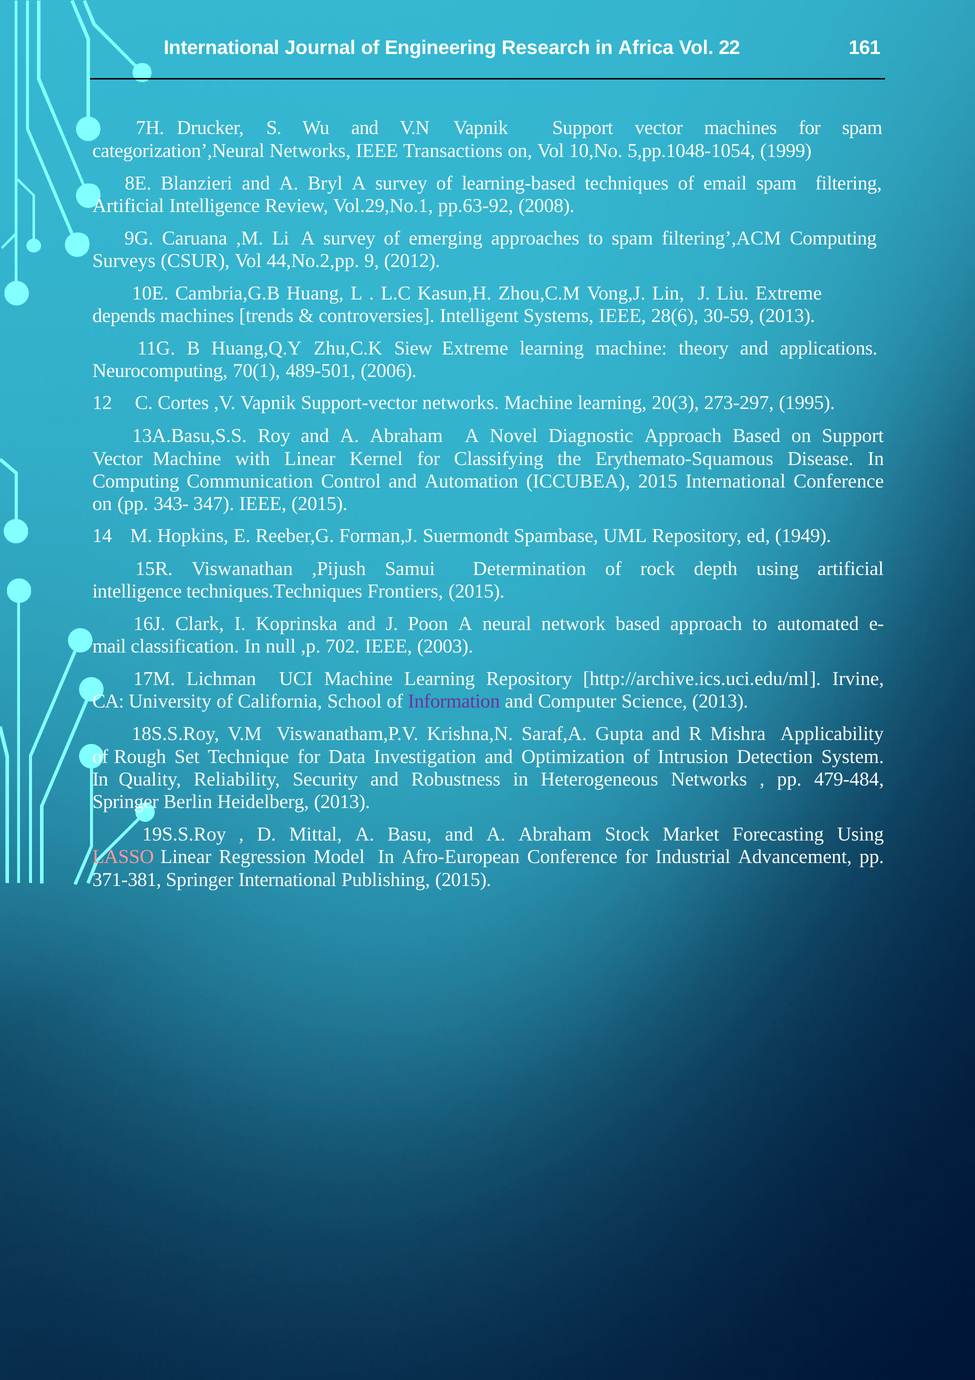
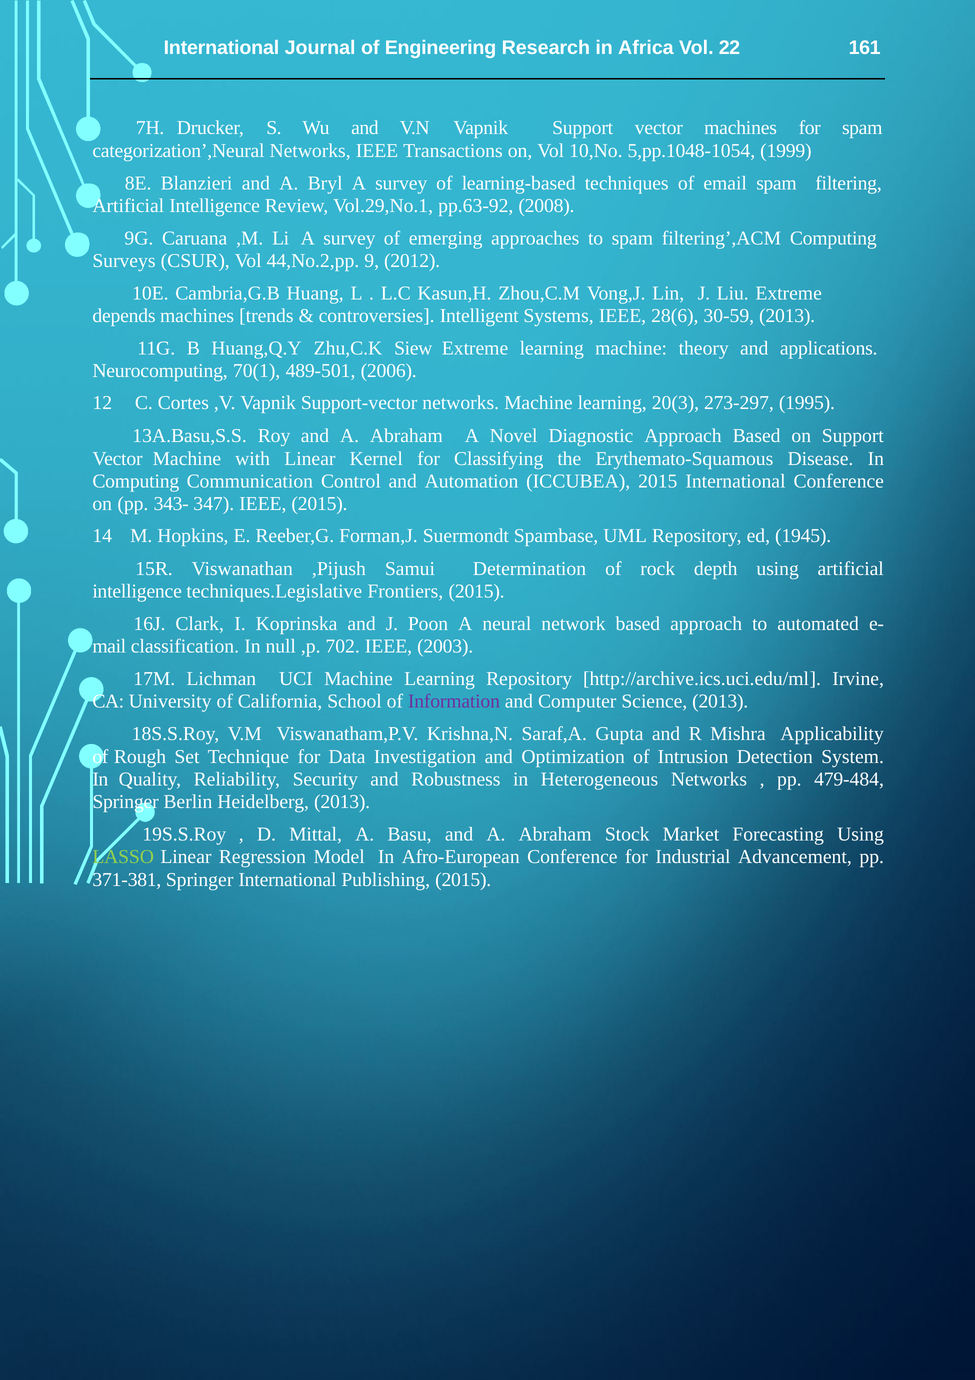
1949: 1949 -> 1945
techniques.Techniques: techniques.Techniques -> techniques.Legislative
LASSO colour: pink -> light green
